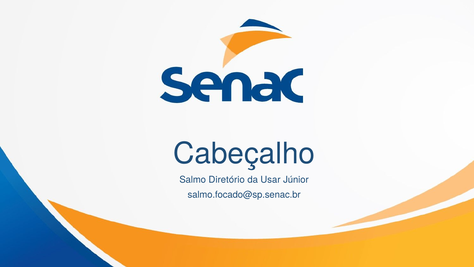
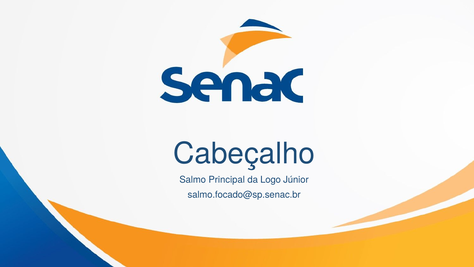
Diretório: Diretório -> Principal
Usar: Usar -> Logo
